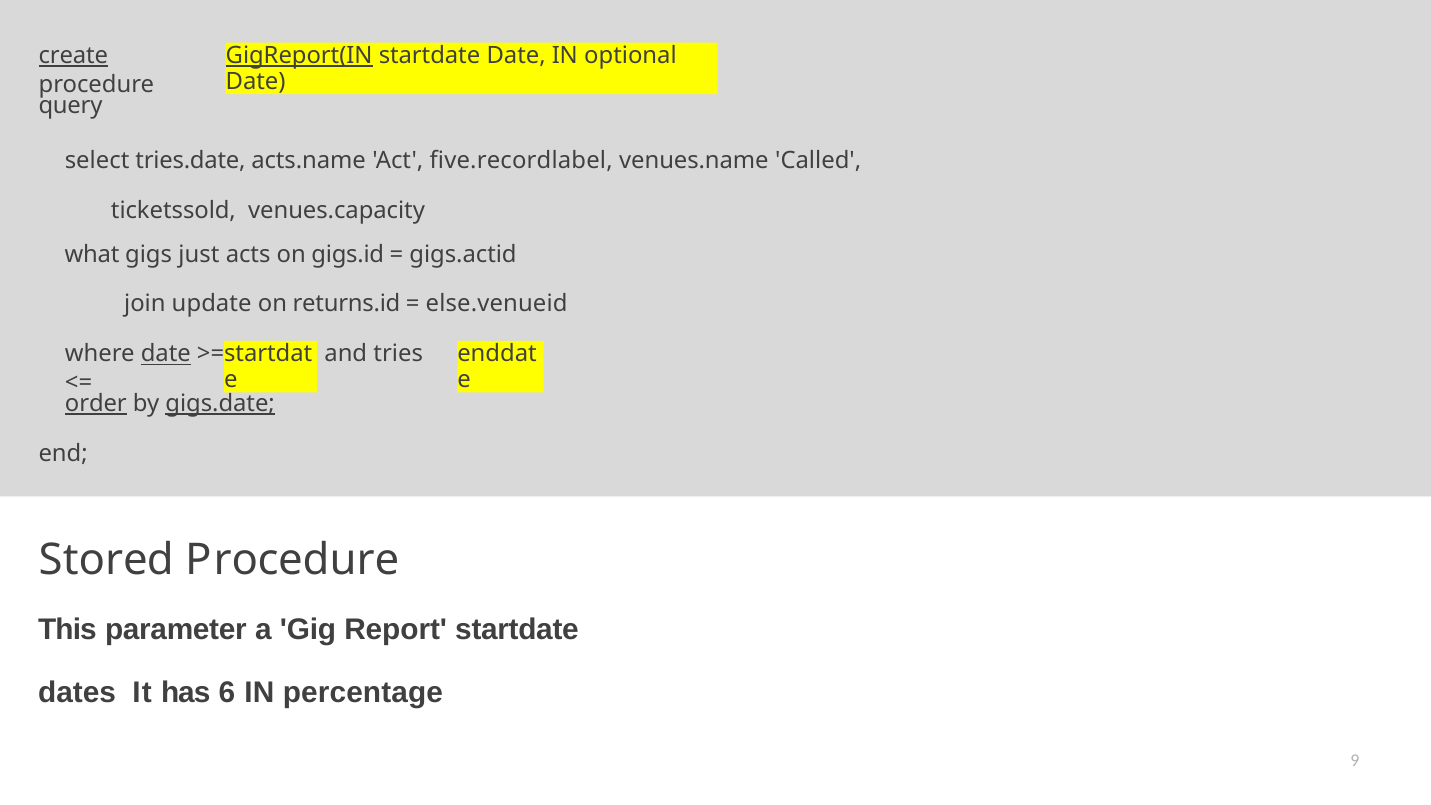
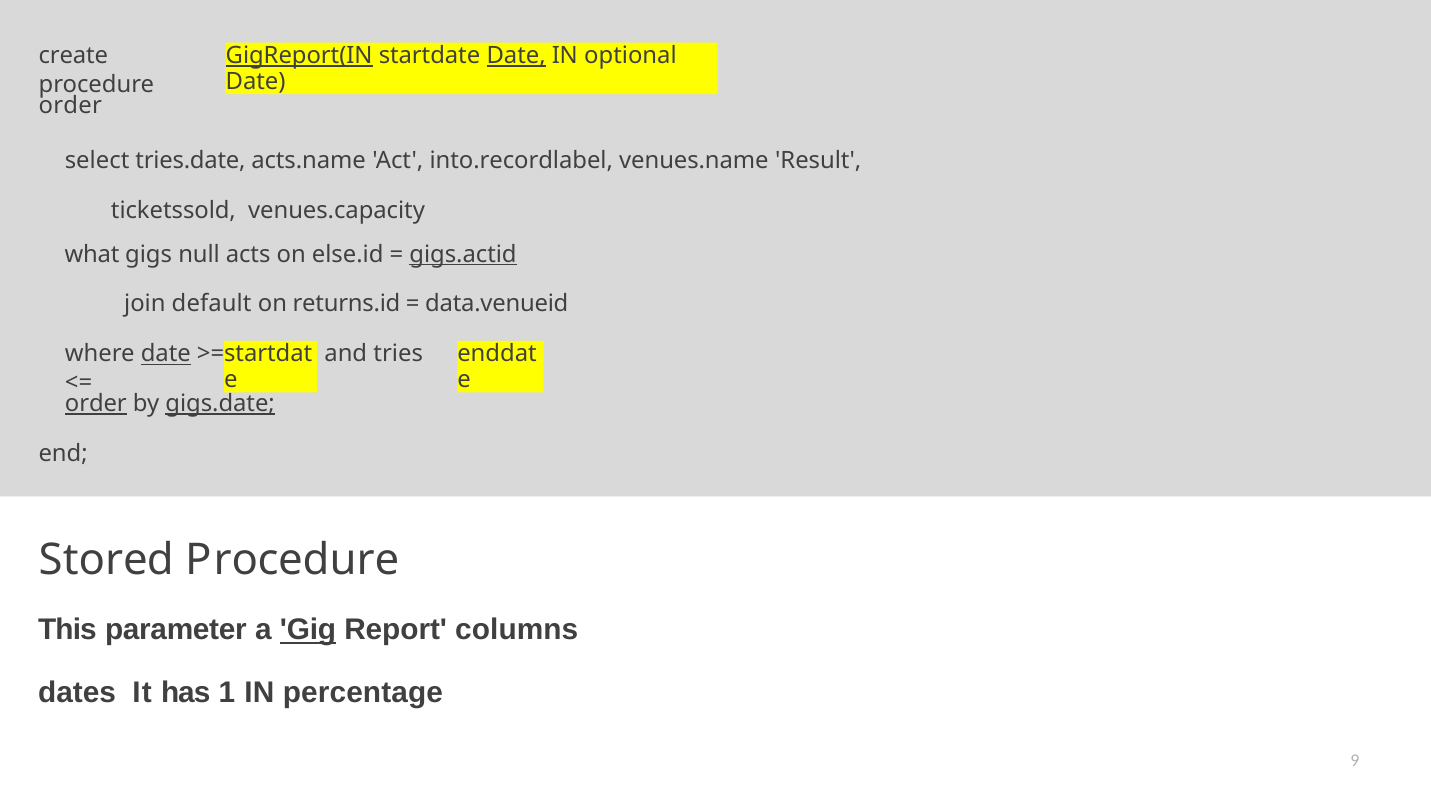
Date at (516, 56) underline: none -> present
create underline: present -> none
query at (71, 105): query -> order
five.recordlabel: five.recordlabel -> into.recordlabel
Called: Called -> Result
just: just -> null
gigs.id: gigs.id -> else.id
gigs.actid underline: none -> present
update: update -> default
else.venueid: else.venueid -> data.venueid
Gig underline: none -> present
Report startdate: startdate -> columns
6: 6 -> 1
